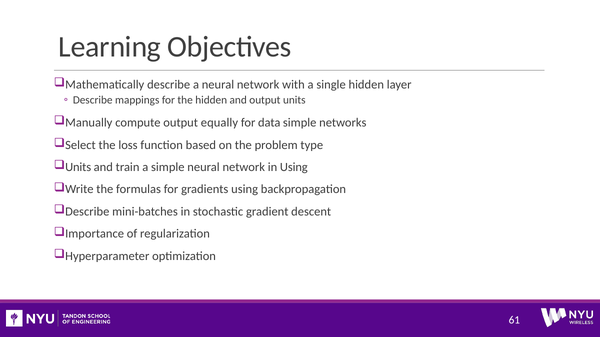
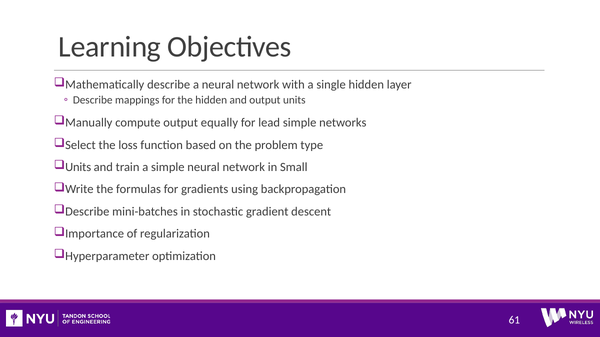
data: data -> lead
in Using: Using -> Small
